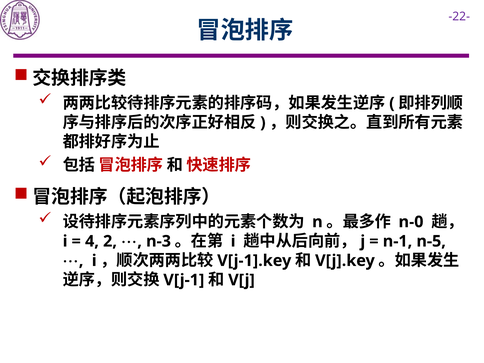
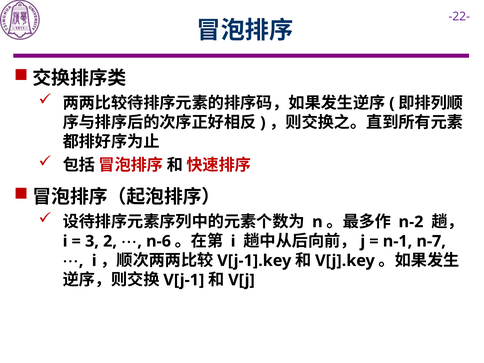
n-0: n-0 -> n-2
4: 4 -> 3
n-3: n-3 -> n-6
n-5: n-5 -> n-7
